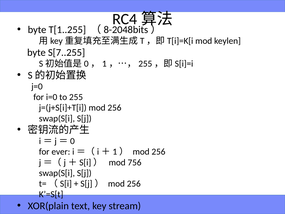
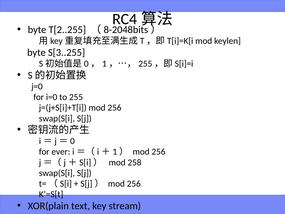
T[1..255: T[1..255 -> T[2..255
S[7..255: S[7..255 -> S[3..255
756: 756 -> 258
